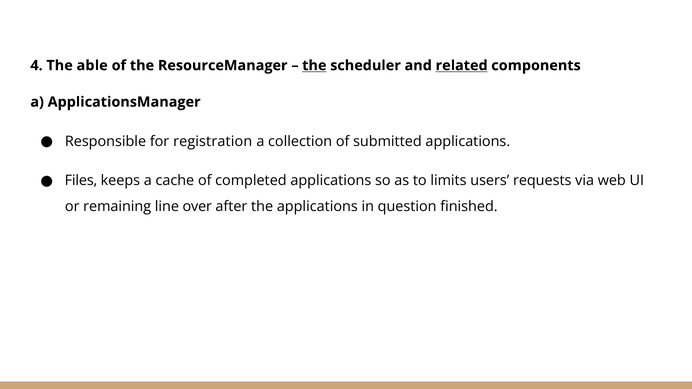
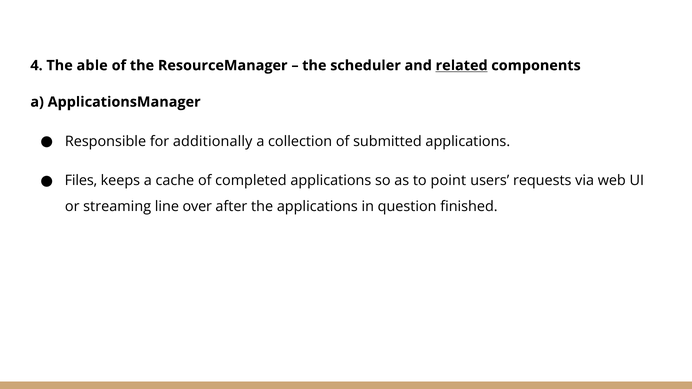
the at (314, 66) underline: present -> none
registration: registration -> additionally
limits: limits -> point
remaining: remaining -> streaming
